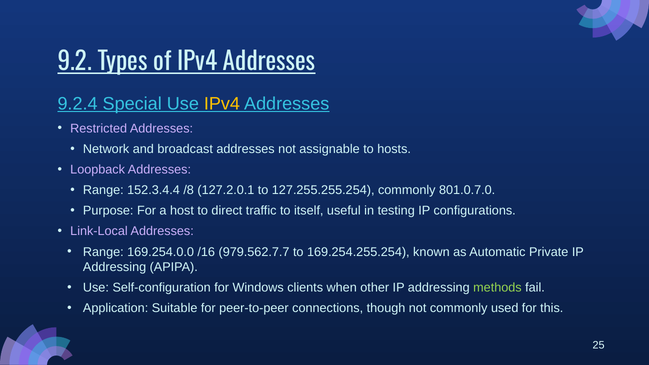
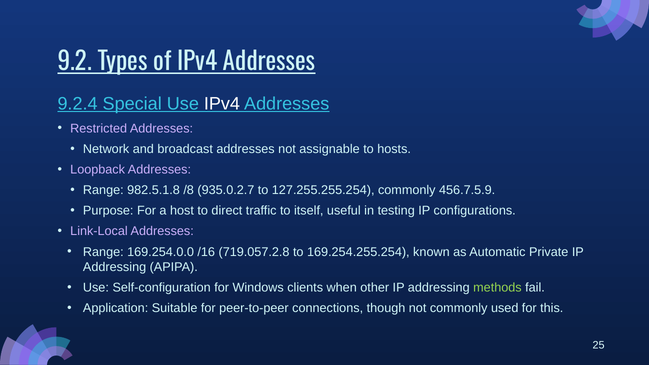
IPv4 at (222, 104) colour: yellow -> white
152.3.4.4: 152.3.4.4 -> 982.5.1.8
127.2.0.1: 127.2.0.1 -> 935.0.2.7
801.0.7.0: 801.0.7.0 -> 456.7.5.9
979.562.7.7: 979.562.7.7 -> 719.057.2.8
